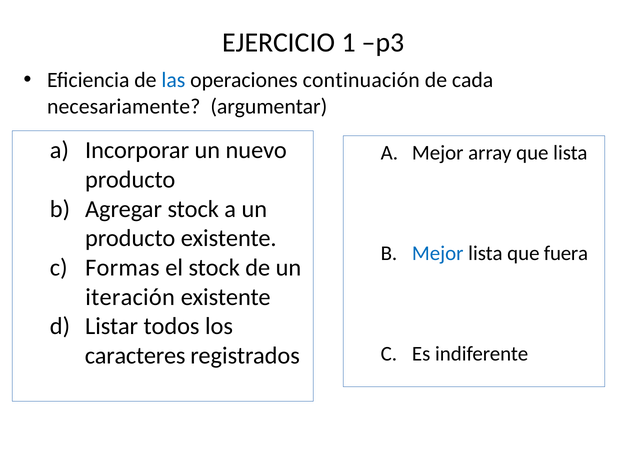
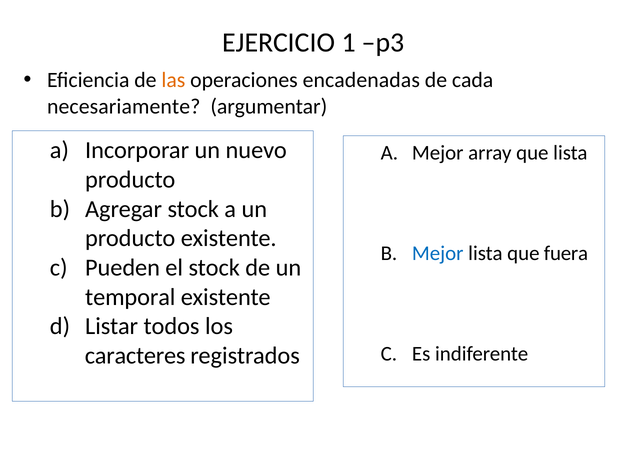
las colour: blue -> orange
continuación: continuación -> encadenadas
Formas: Formas -> Pueden
iteración: iteración -> temporal
